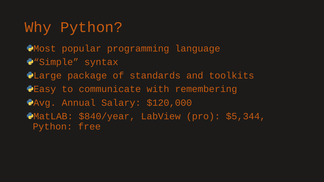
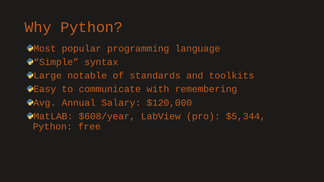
package: package -> notable
$840/year: $840/year -> $608/year
